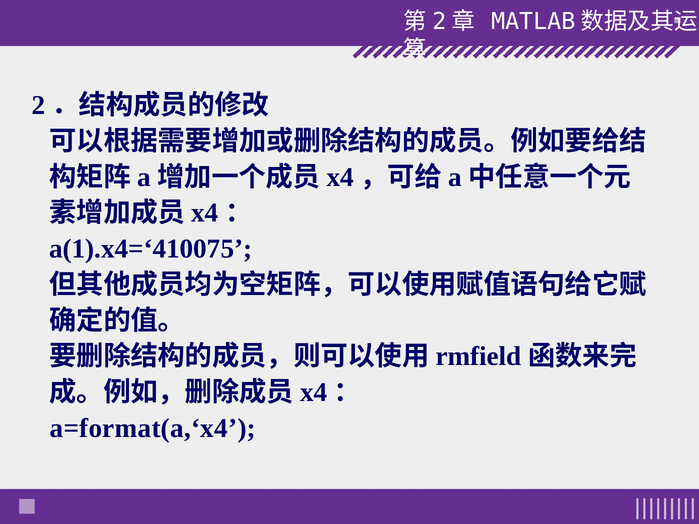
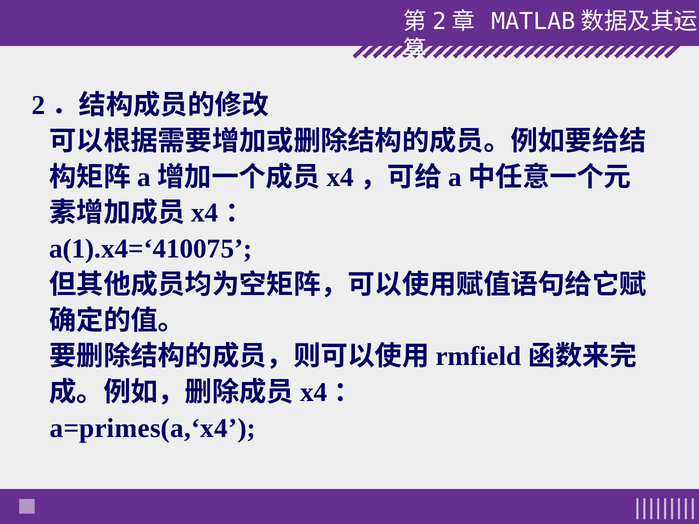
a=format(a,‘x4: a=format(a,‘x4 -> a=primes(a,‘x4
